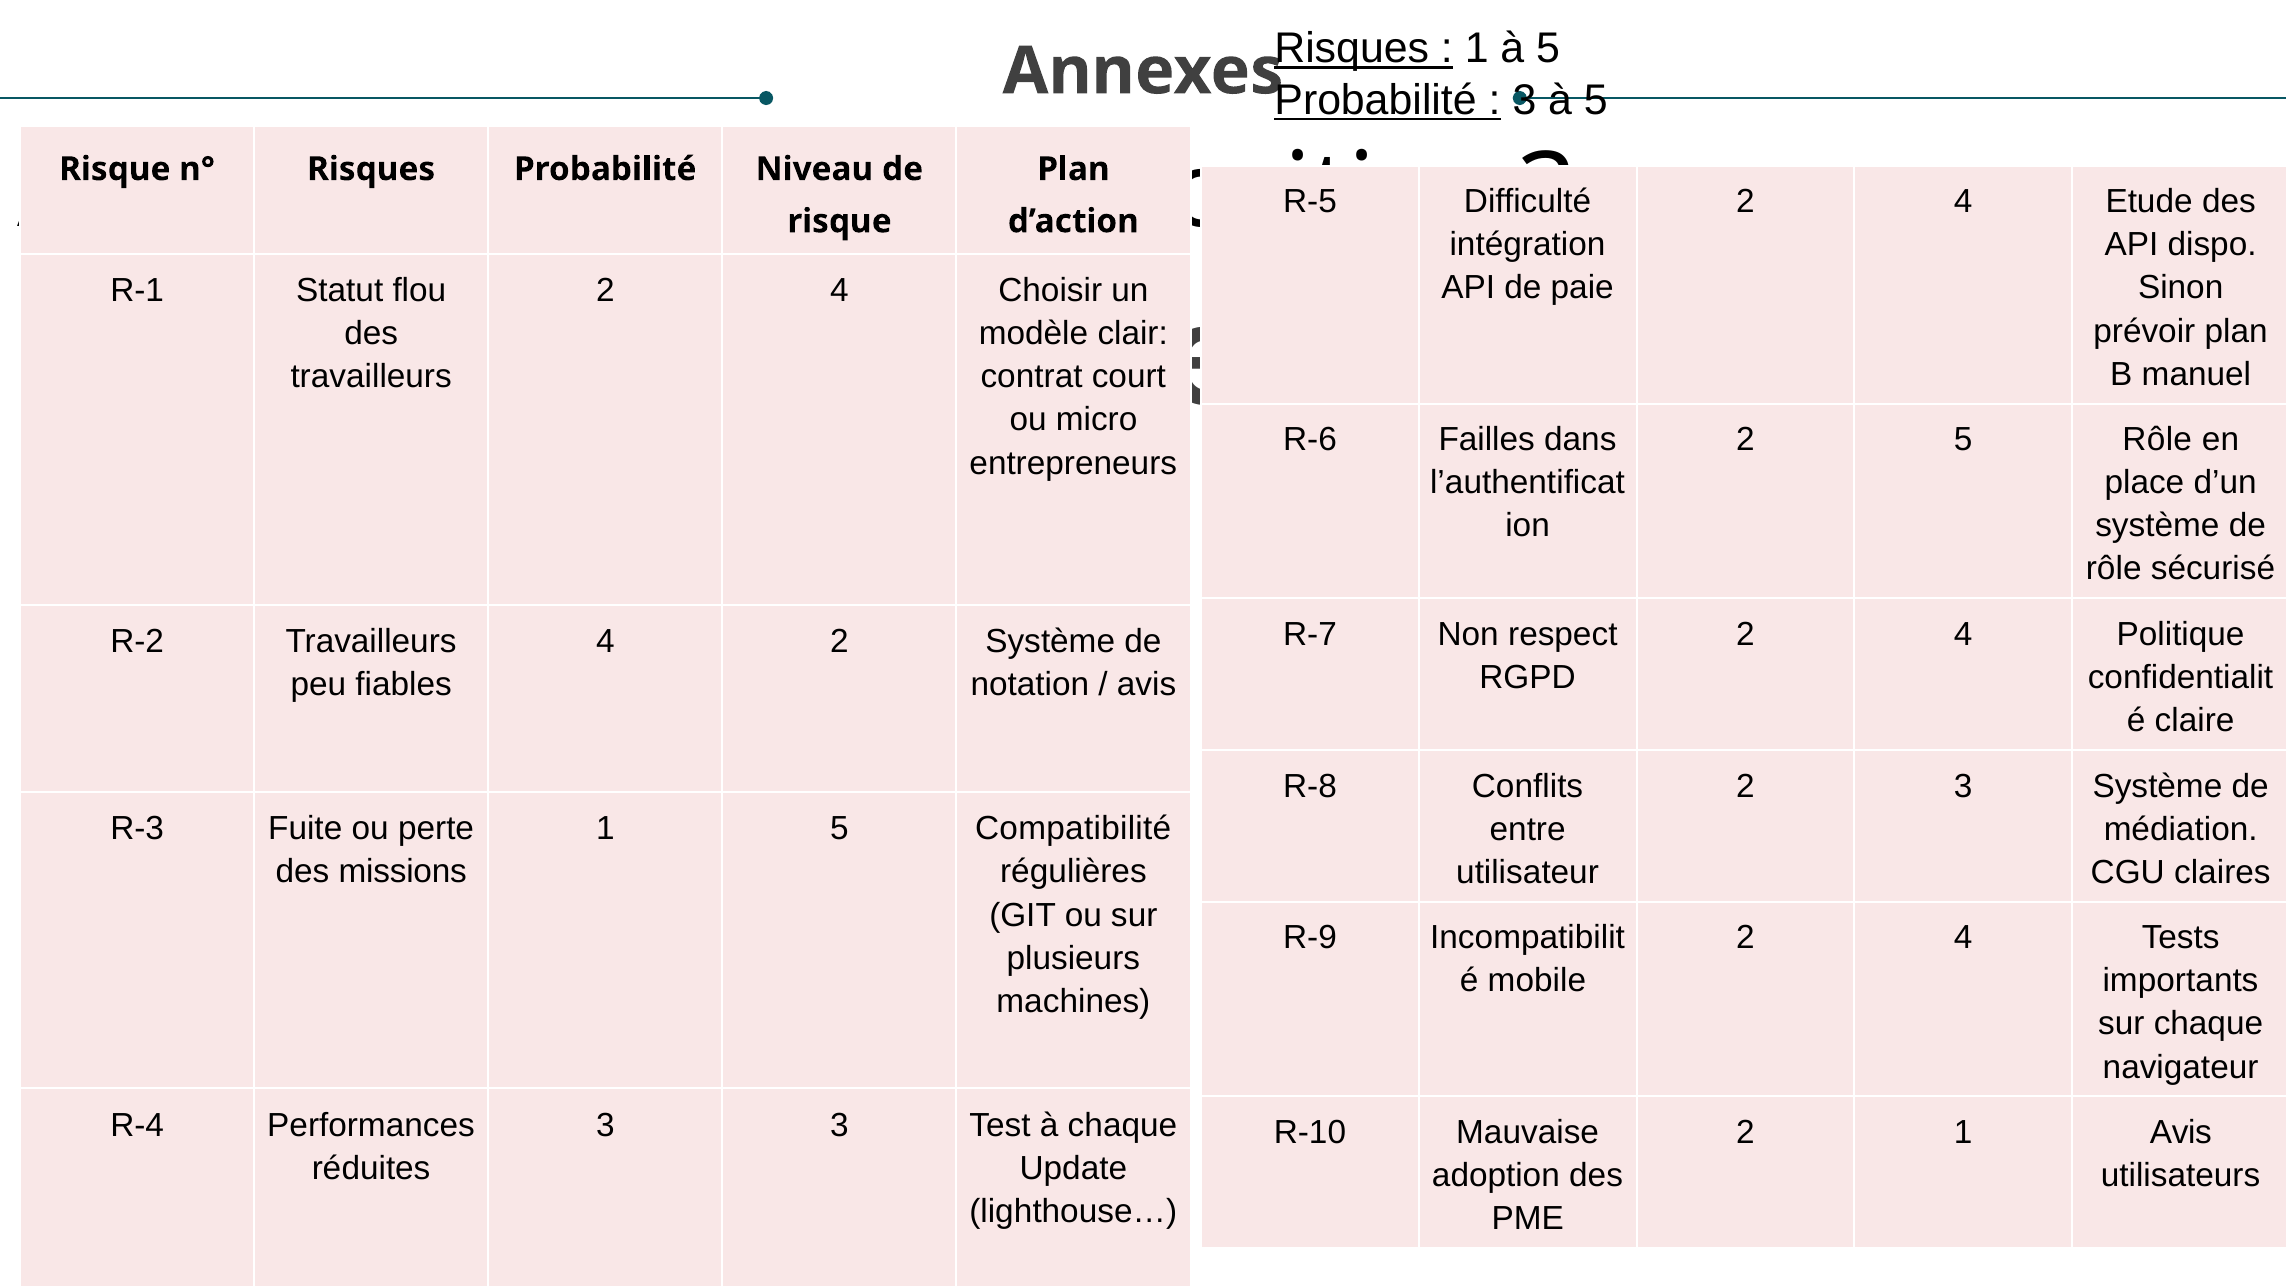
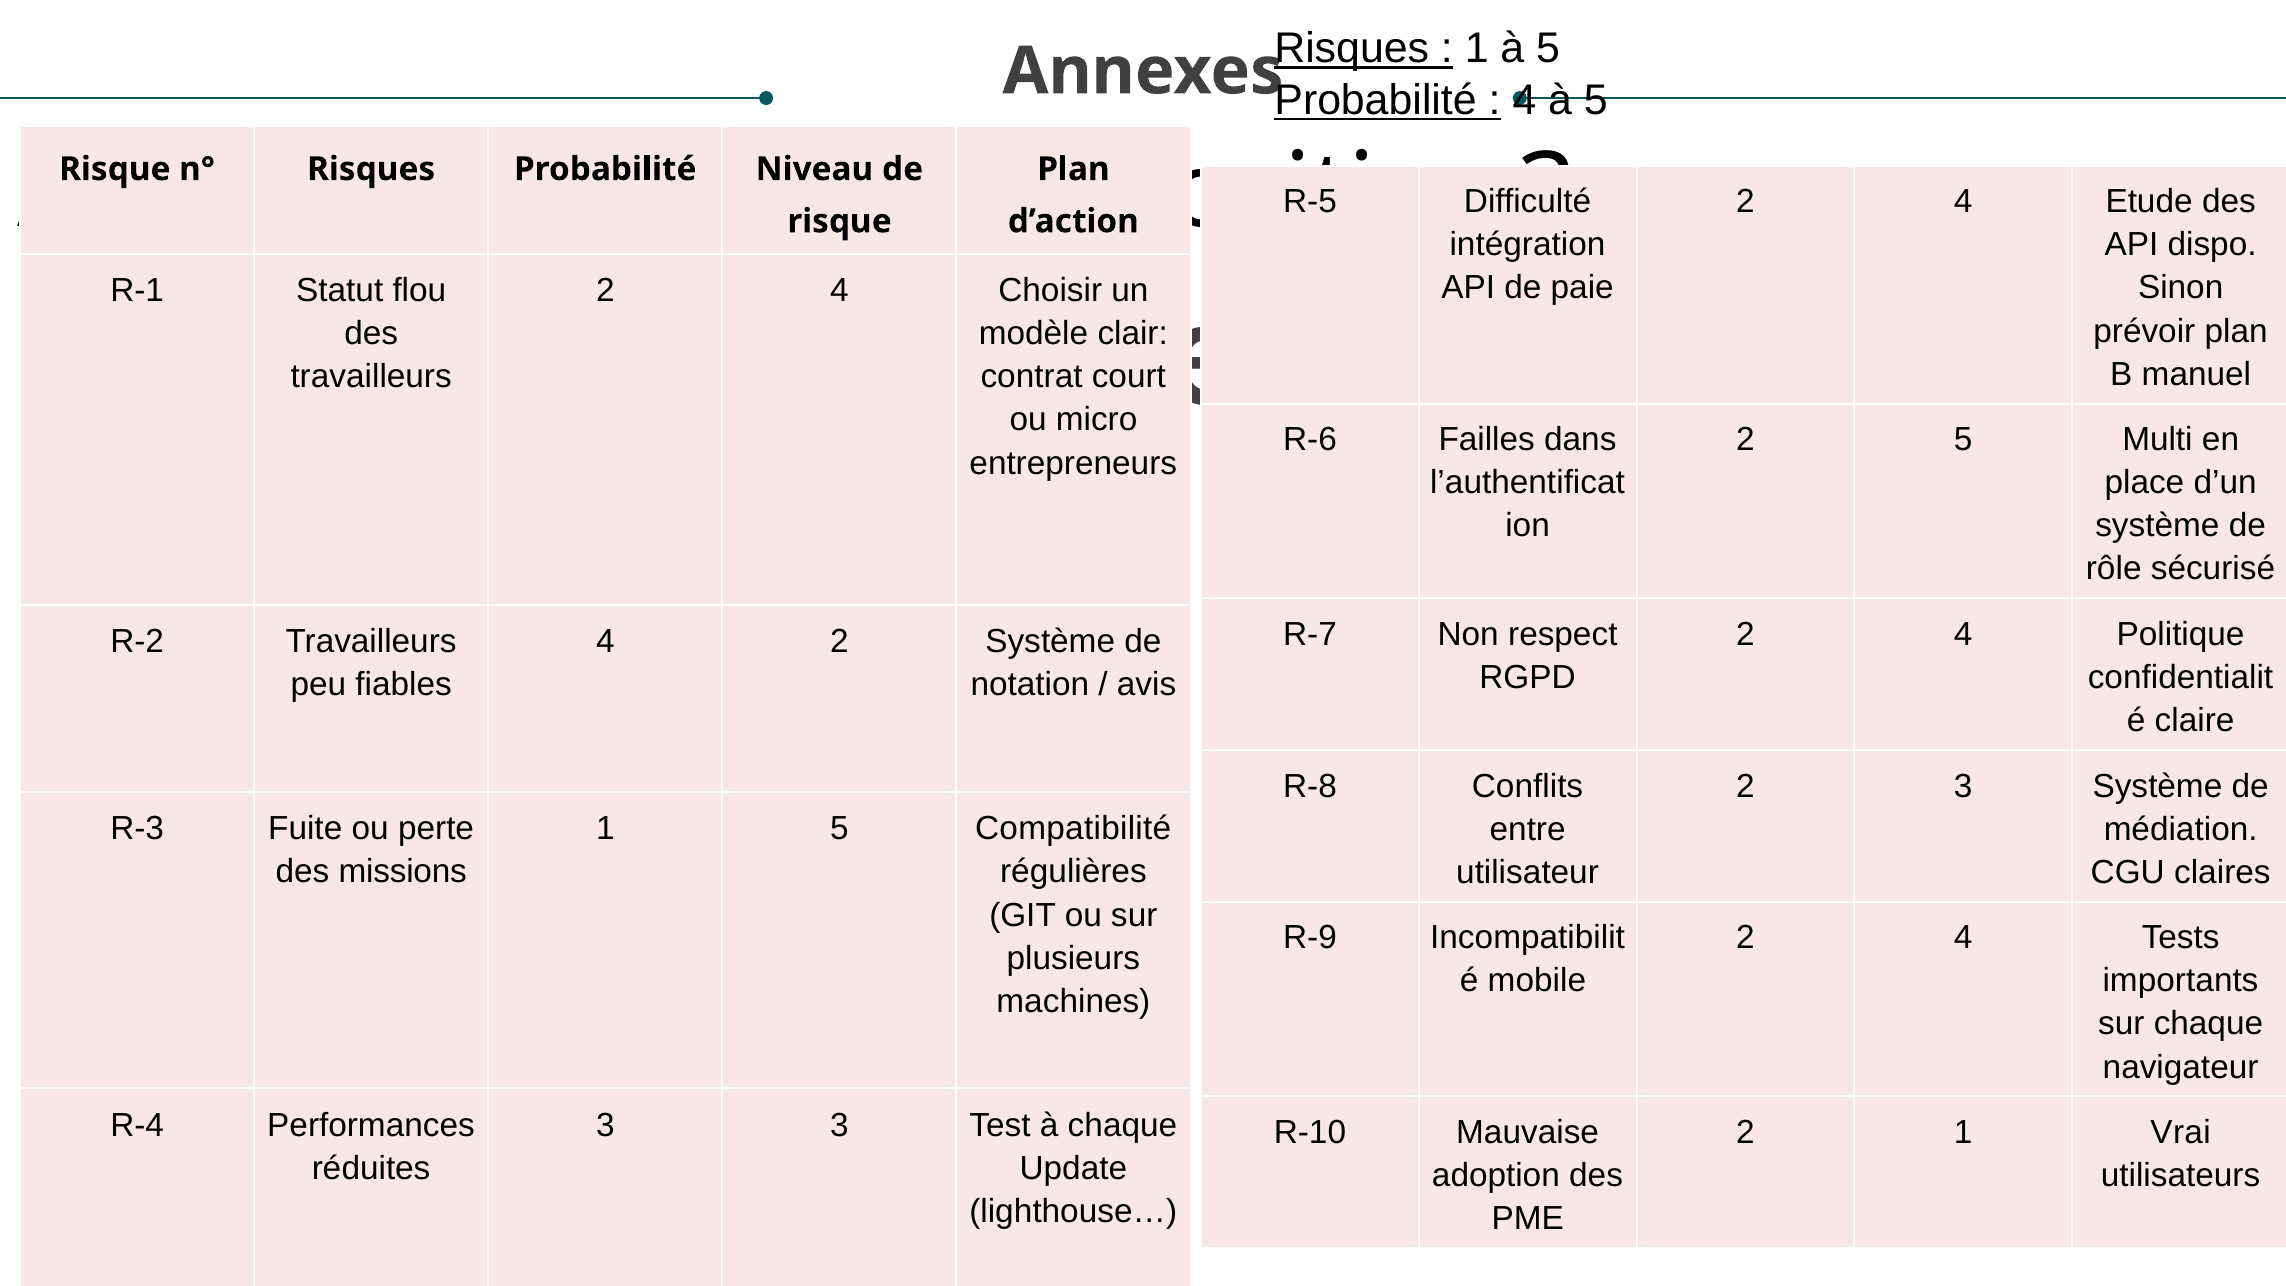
3 at (1524, 100): 3 -> 4
5 Rôle: Rôle -> Multi
1 Avis: Avis -> Vrai
